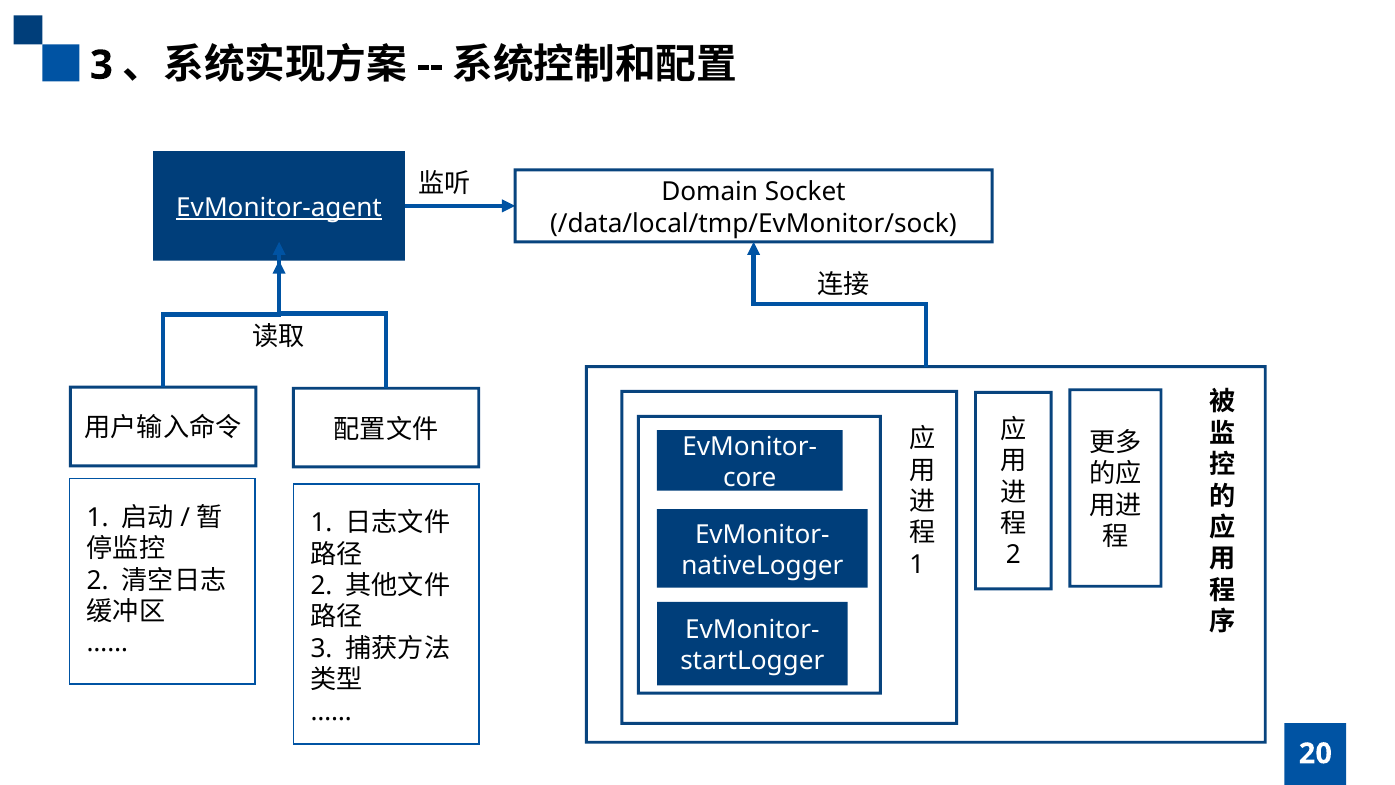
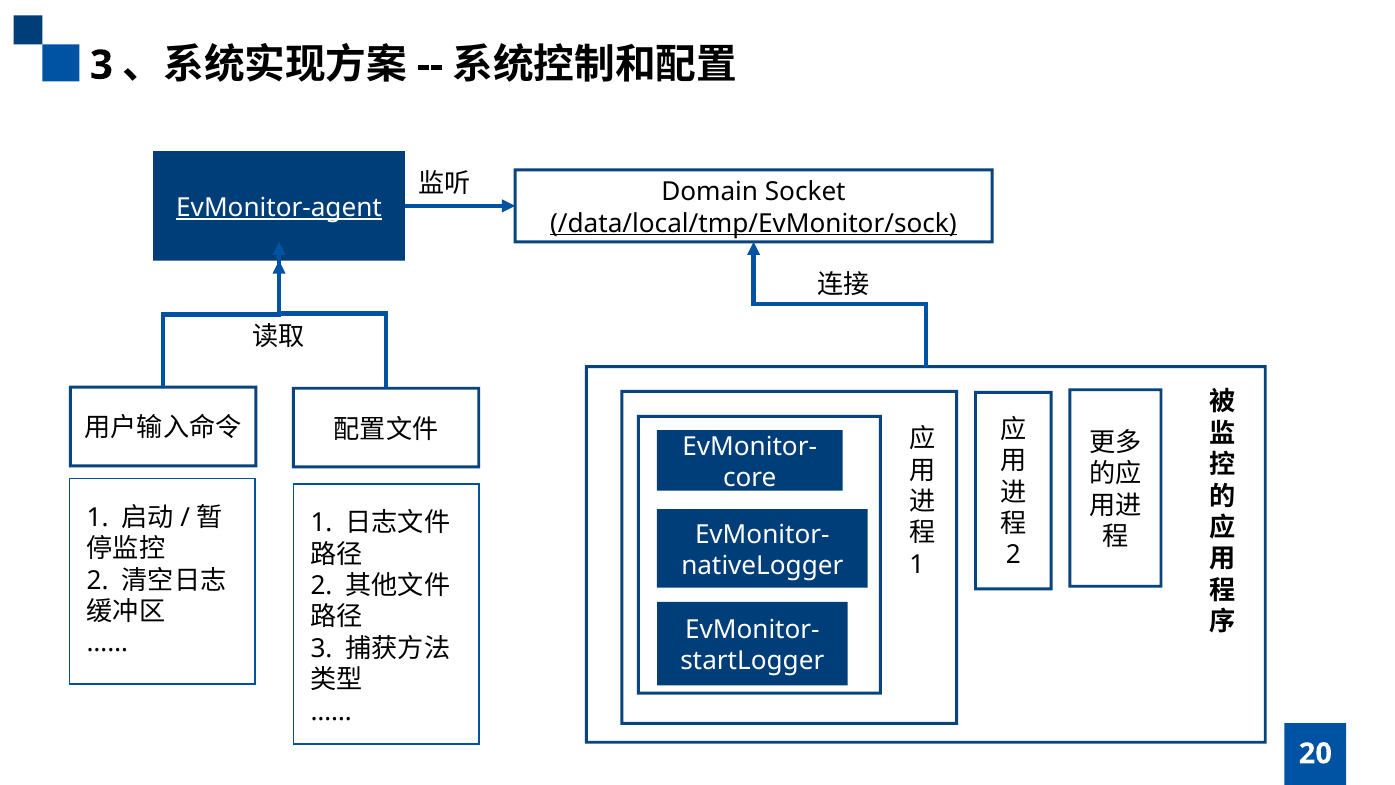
/data/local/tmp/EvMonitor/sock underline: none -> present
